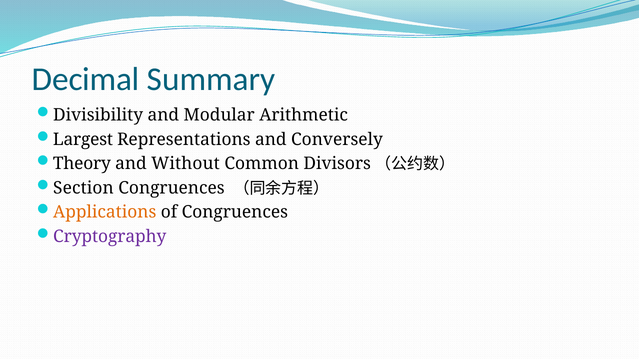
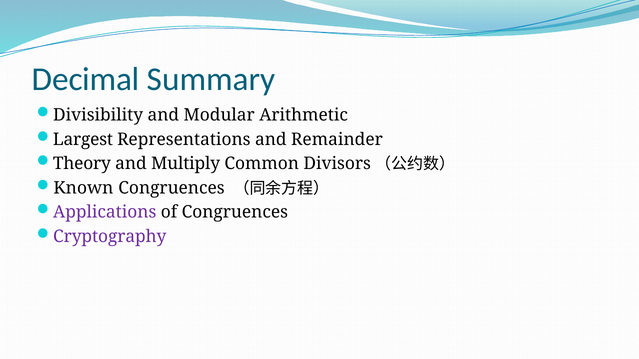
Conversely: Conversely -> Remainder
Without: Without -> Multiply
Section: Section -> Known
Applications colour: orange -> purple
